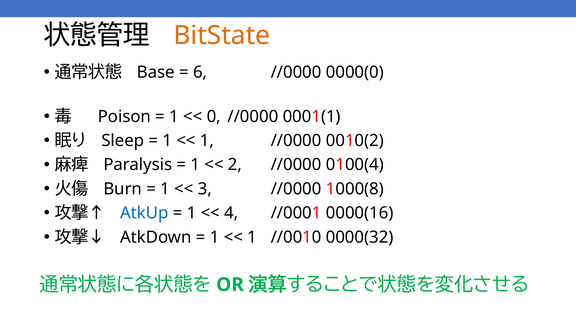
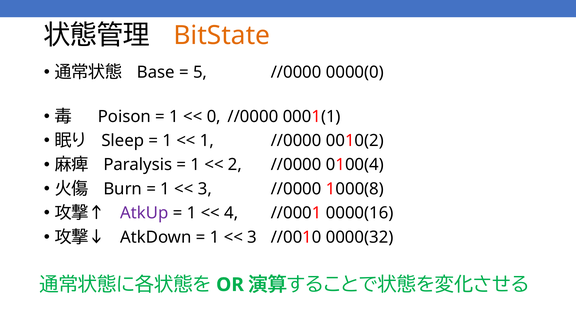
6: 6 -> 5
AtkUp colour: blue -> purple
1 at (252, 237): 1 -> 3
